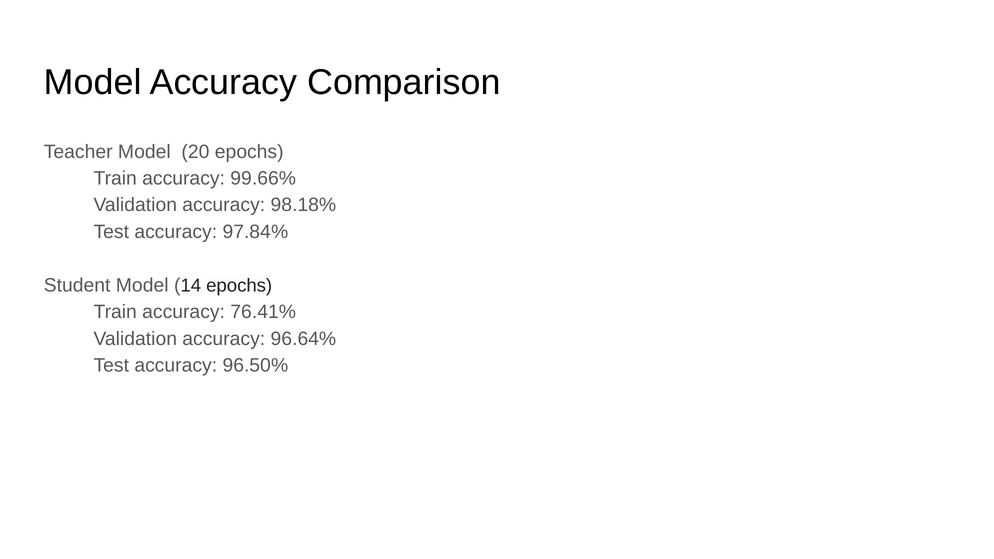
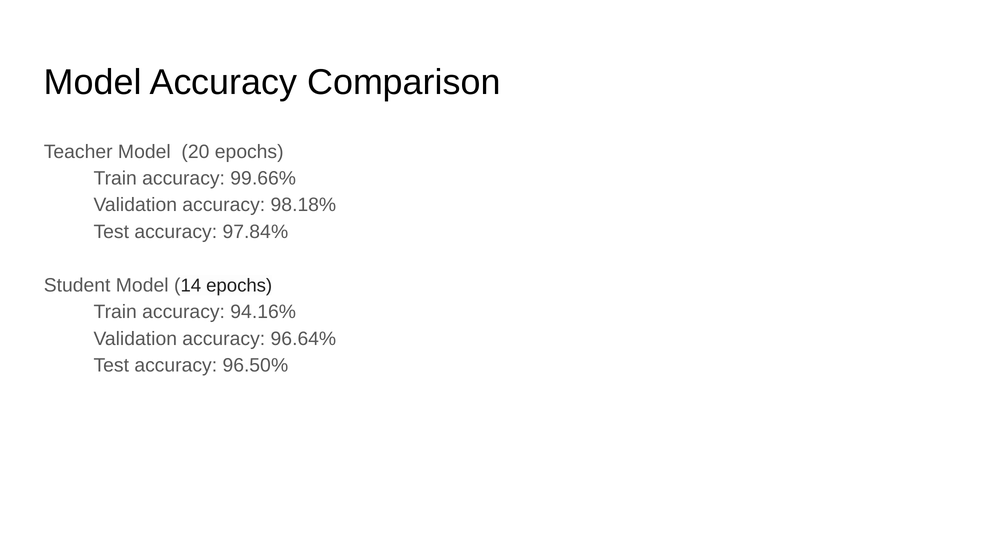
76.41%: 76.41% -> 94.16%
